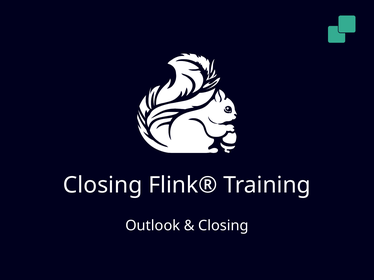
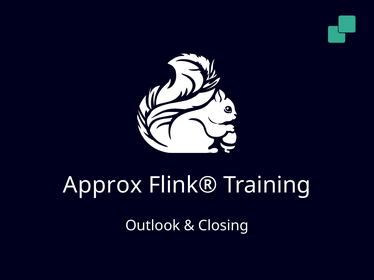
Closing at (103, 185): Closing -> Approx
